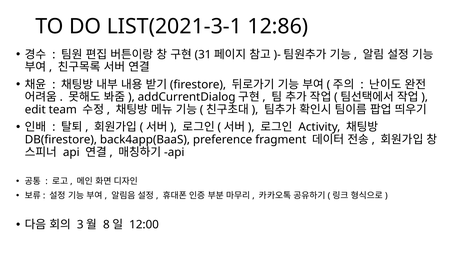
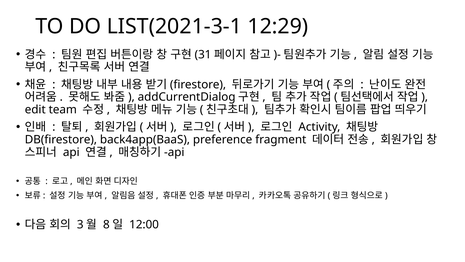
12:86: 12:86 -> 12:29
